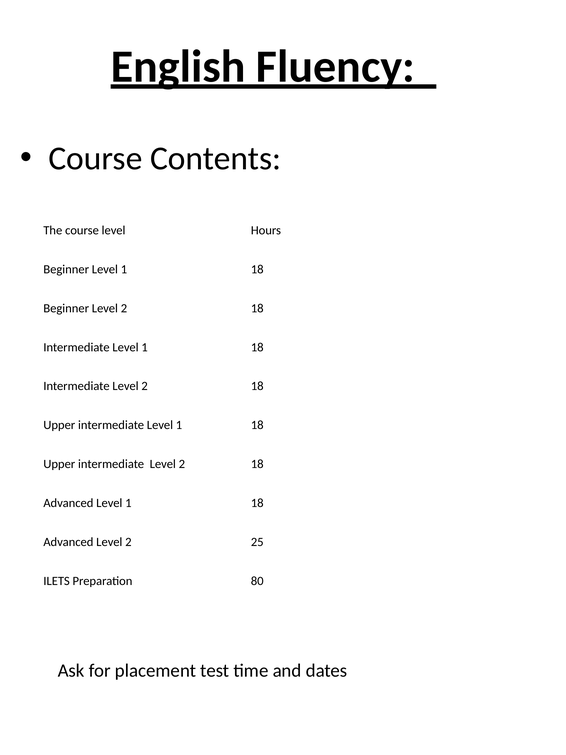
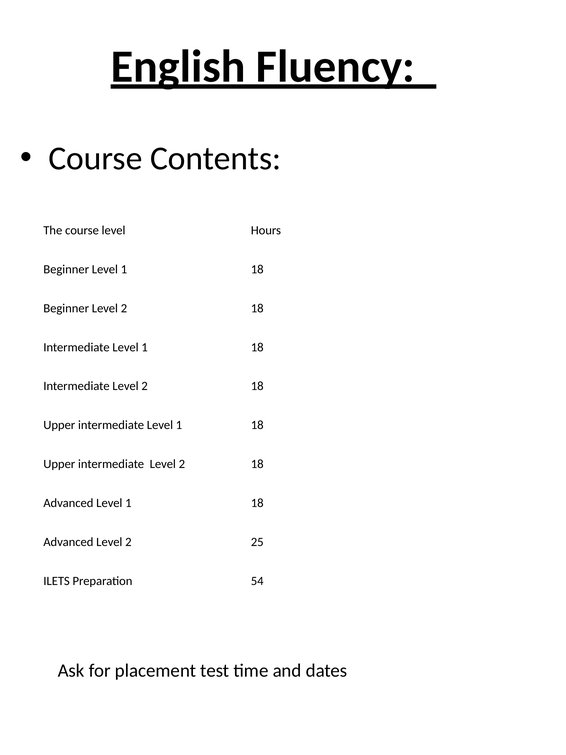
80: 80 -> 54
